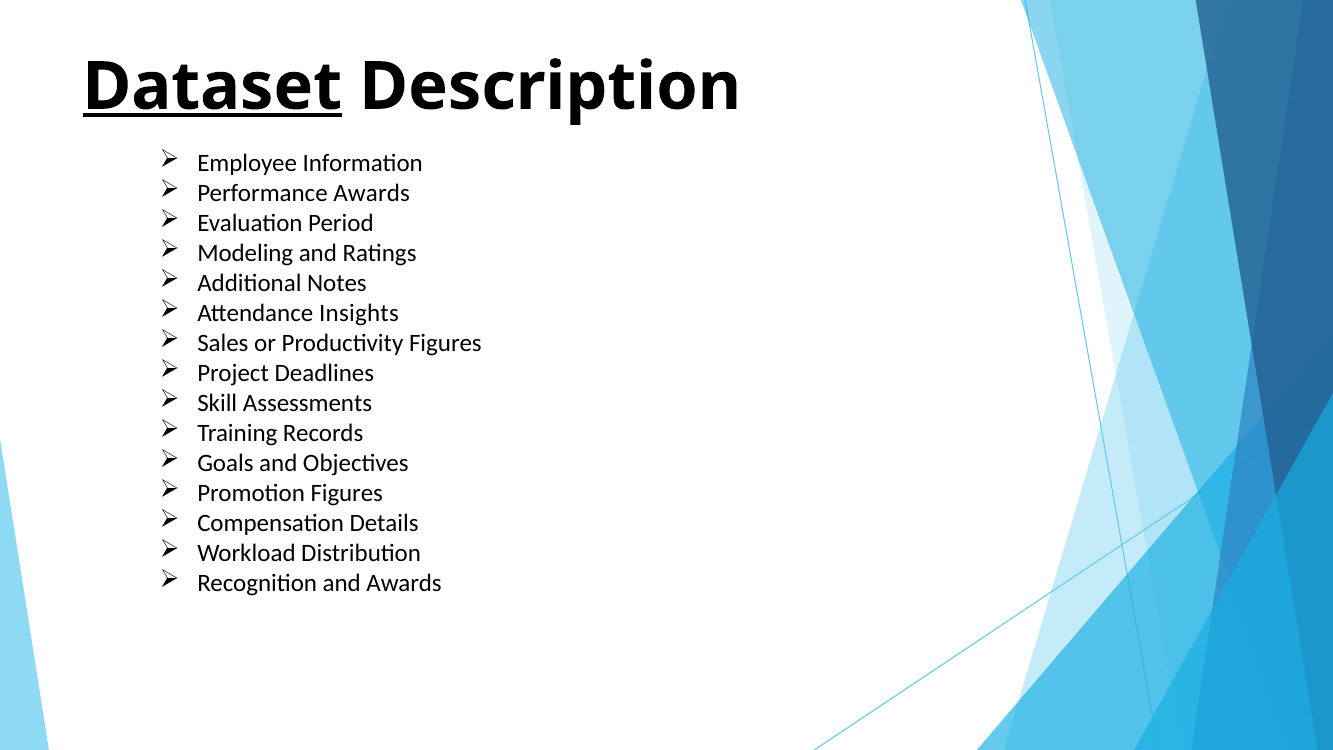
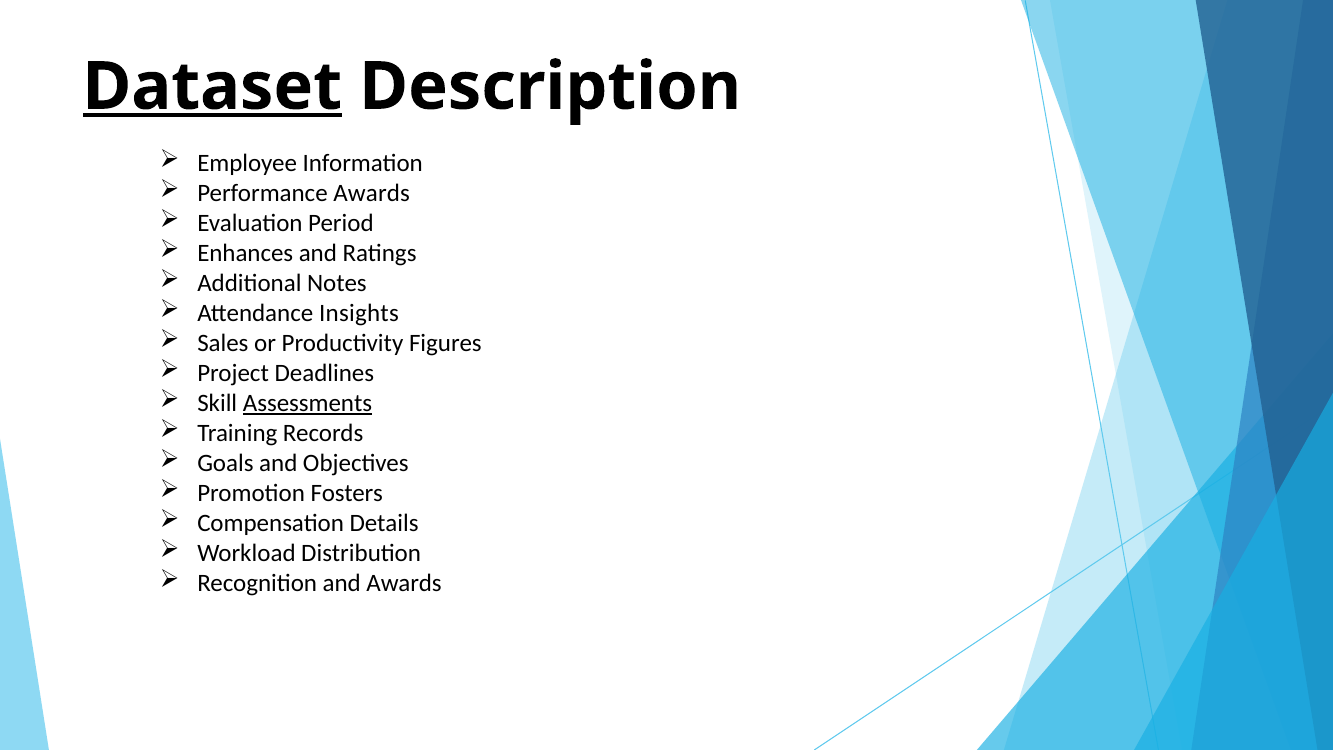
Modeling: Modeling -> Enhances
Assessments underline: none -> present
Promotion Figures: Figures -> Fosters
